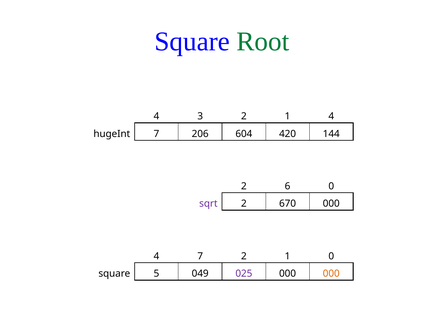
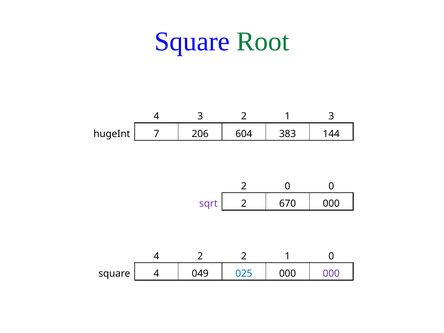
1 4: 4 -> 3
420: 420 -> 383
2 6: 6 -> 0
4 7: 7 -> 2
square 5: 5 -> 4
025 colour: purple -> blue
000 at (331, 274) colour: orange -> purple
